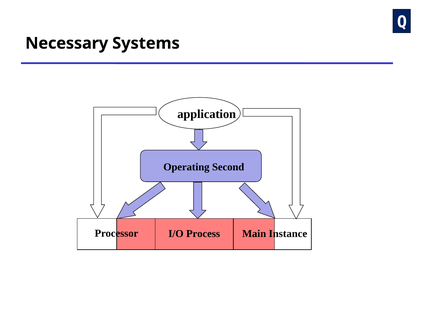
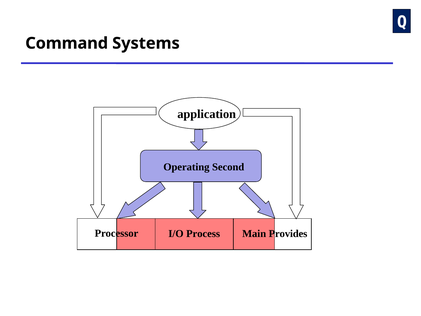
Necessary: Necessary -> Command
Instance: Instance -> Provides
